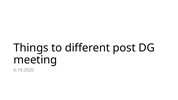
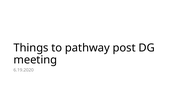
different: different -> pathway
